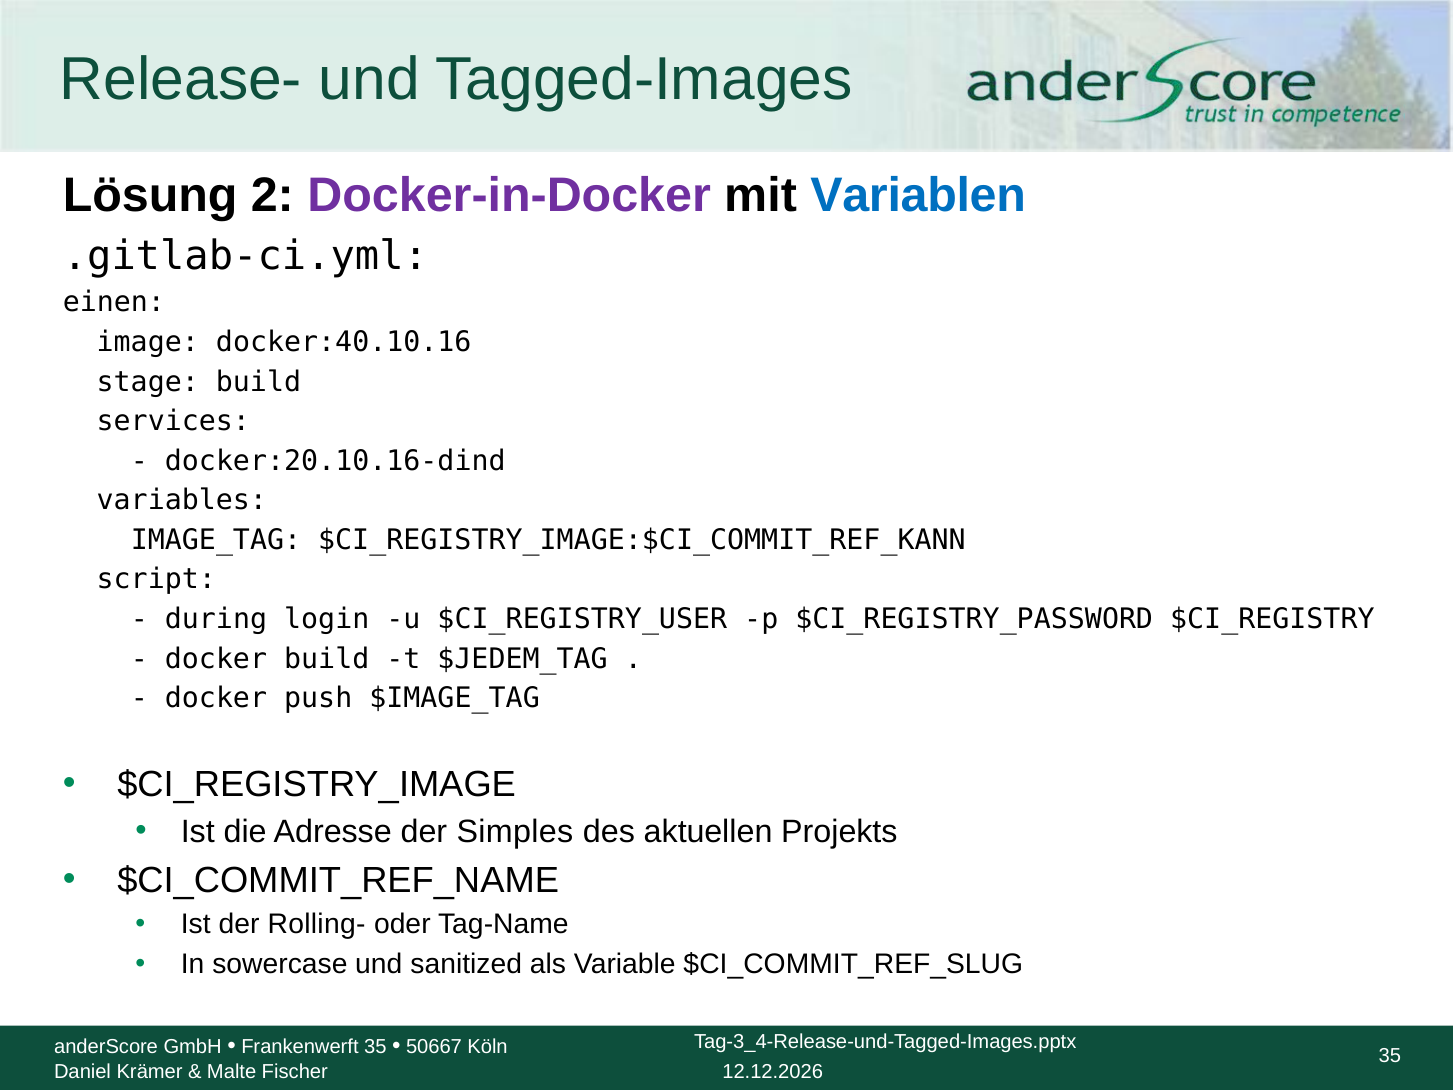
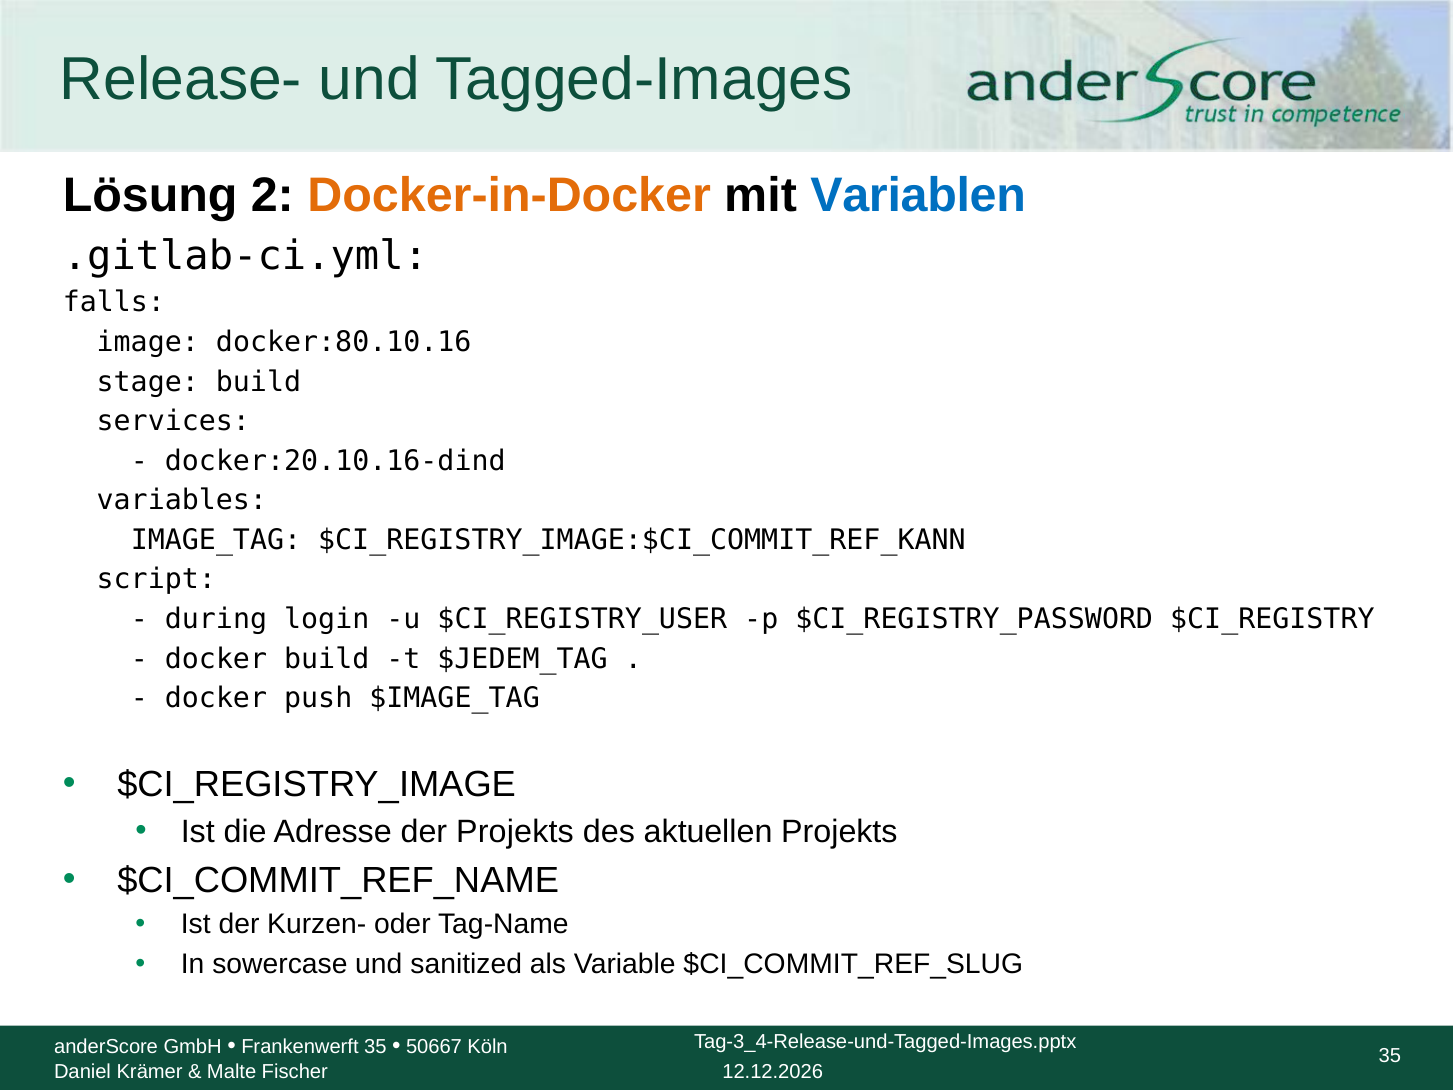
Docker-in-Docker colour: purple -> orange
einen: einen -> falls
docker:40.10.16: docker:40.10.16 -> docker:80.10.16
der Simples: Simples -> Projekts
Rolling-: Rolling- -> Kurzen-
